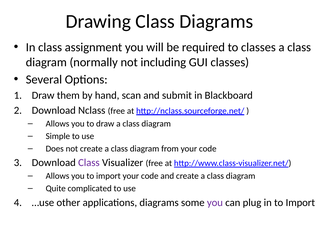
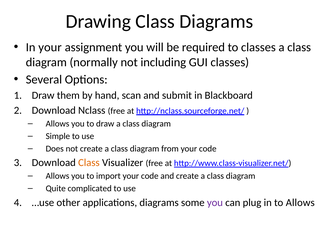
In class: class -> your
Class at (89, 162) colour: purple -> orange
in to Import: Import -> Allows
